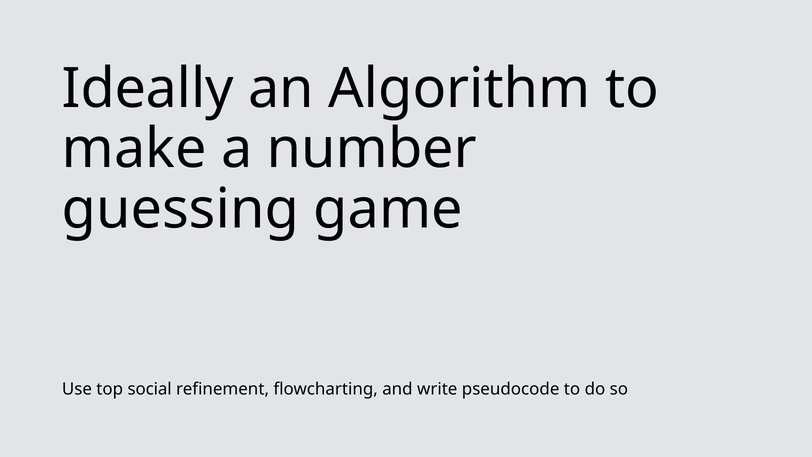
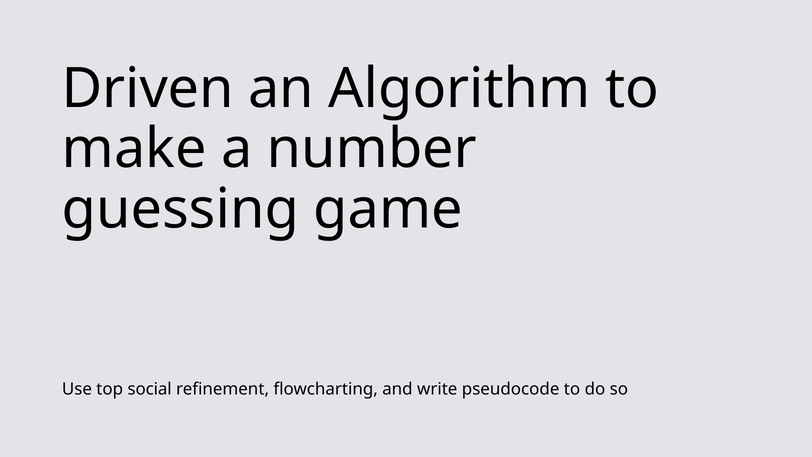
Ideally: Ideally -> Driven
